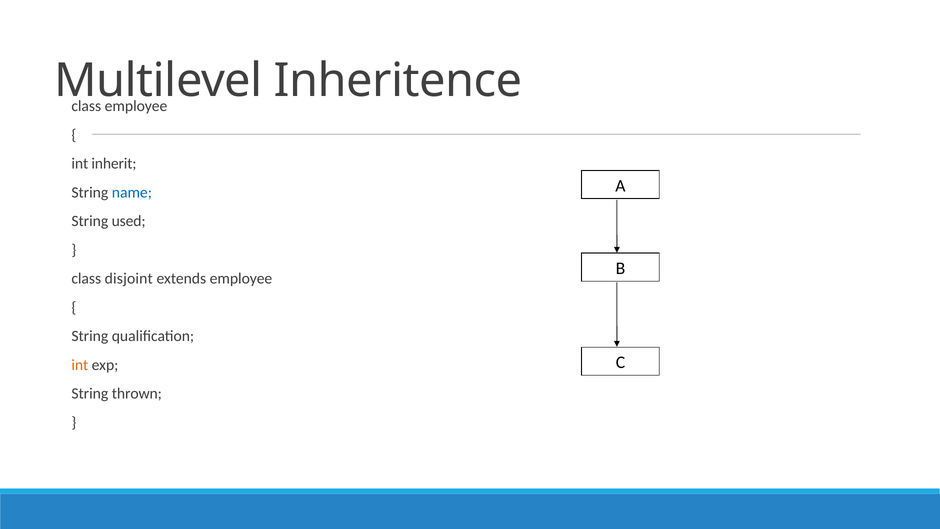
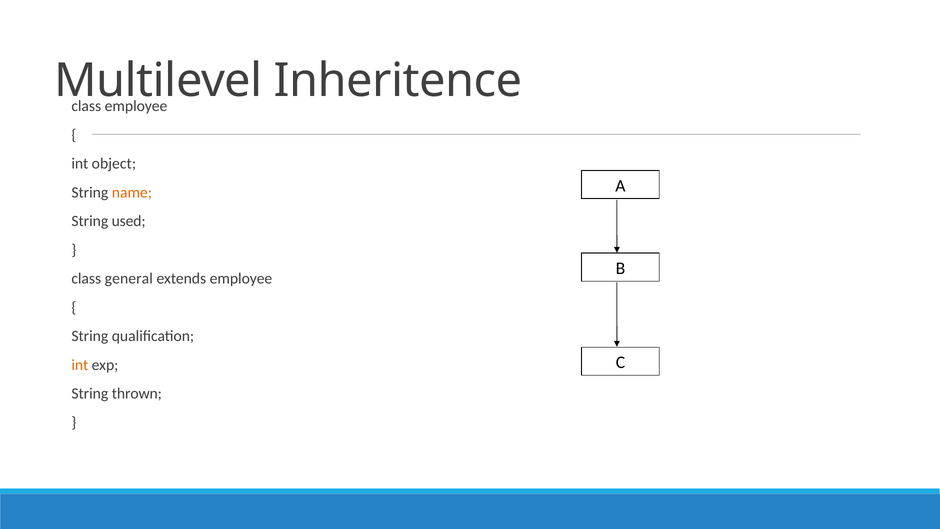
inherit: inherit -> object
name colour: blue -> orange
disjoint: disjoint -> general
